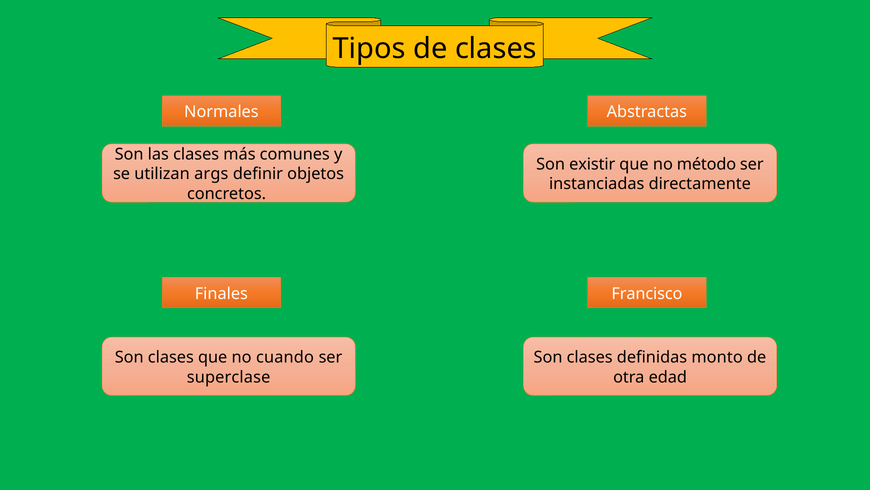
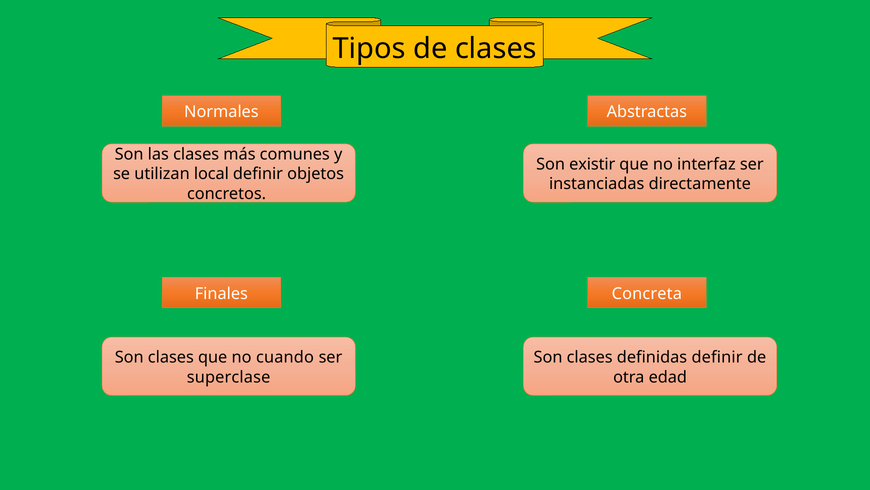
método: método -> interfaz
args: args -> local
Francisco: Francisco -> Concreta
definidas monto: monto -> definir
